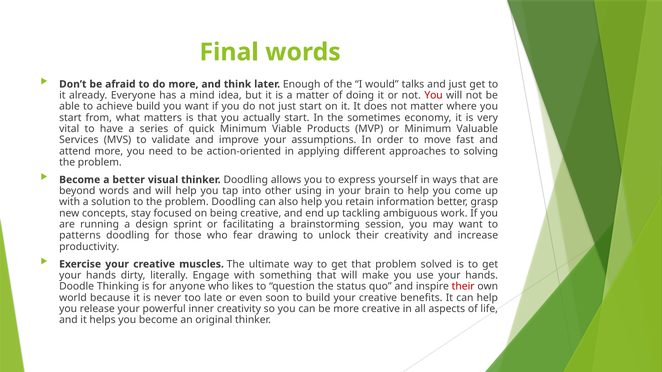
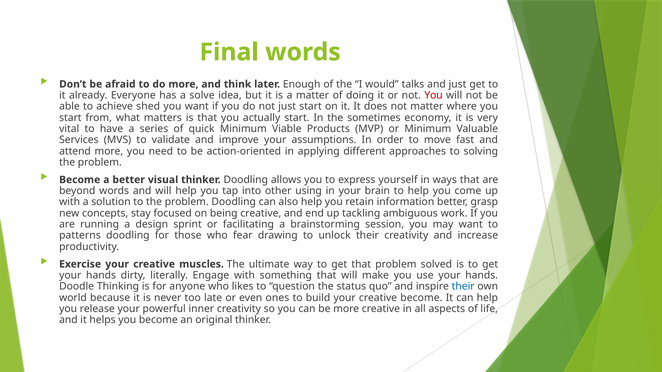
mind: mind -> solve
achieve build: build -> shed
their at (463, 287) colour: red -> blue
soon: soon -> ones
creative benefits: benefits -> become
